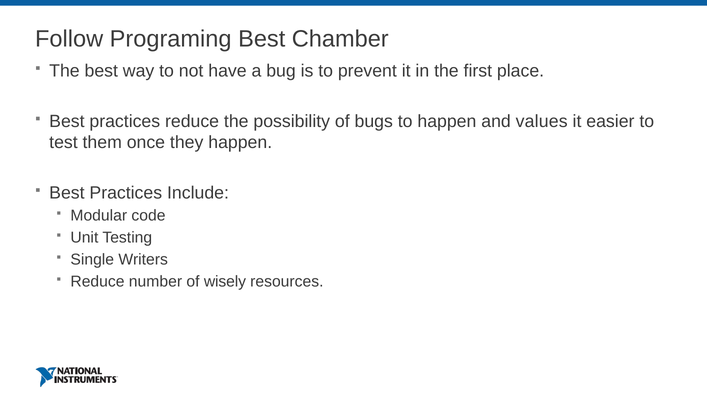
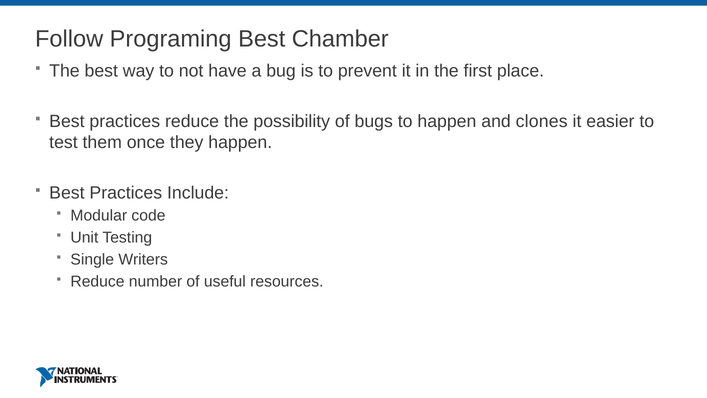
values: values -> clones
wisely: wisely -> useful
